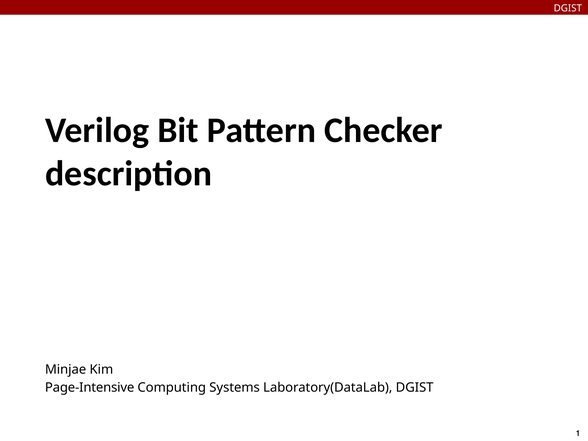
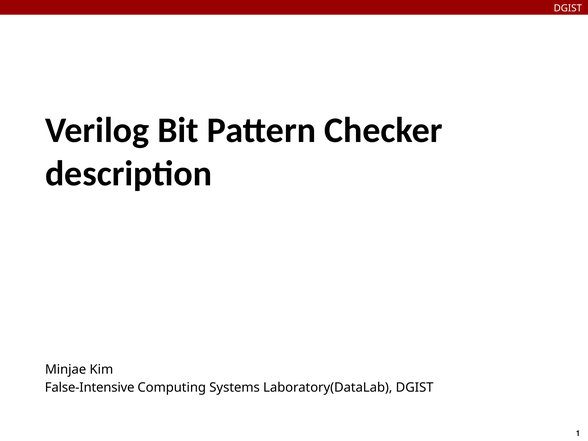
Page-Intensive: Page-Intensive -> False-Intensive
